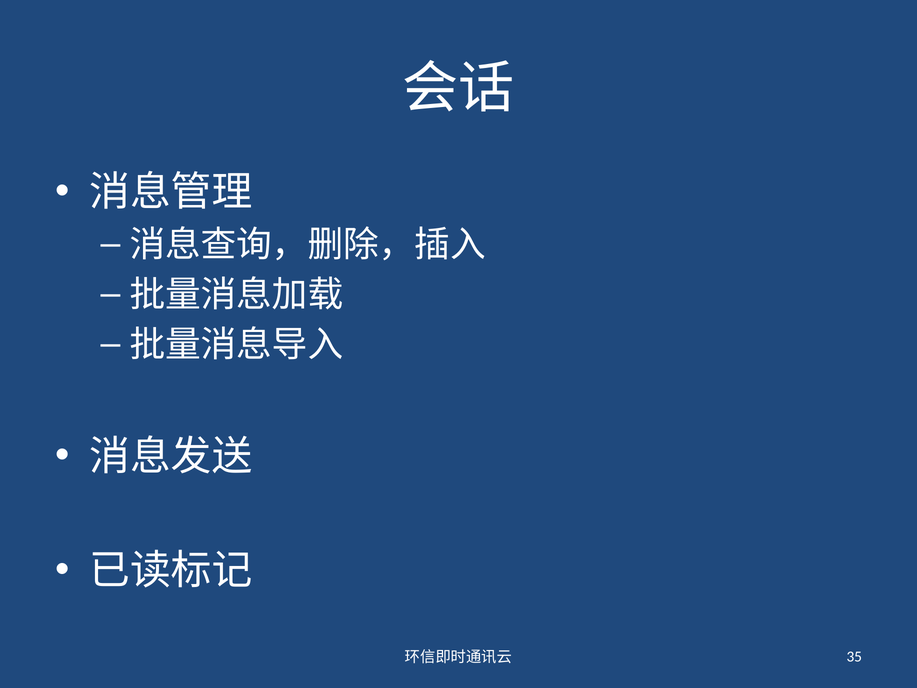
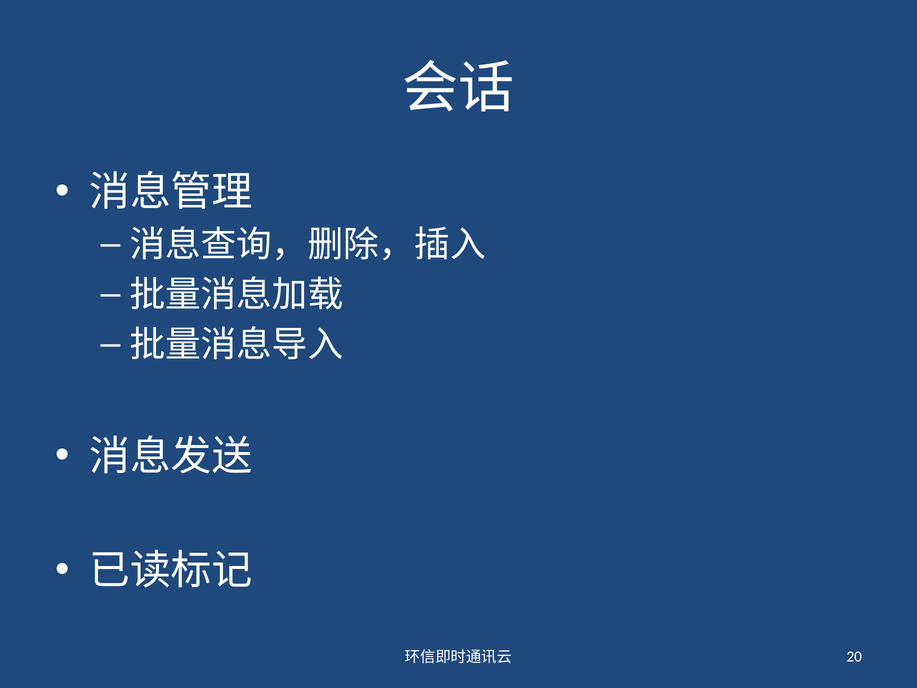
35: 35 -> 20
